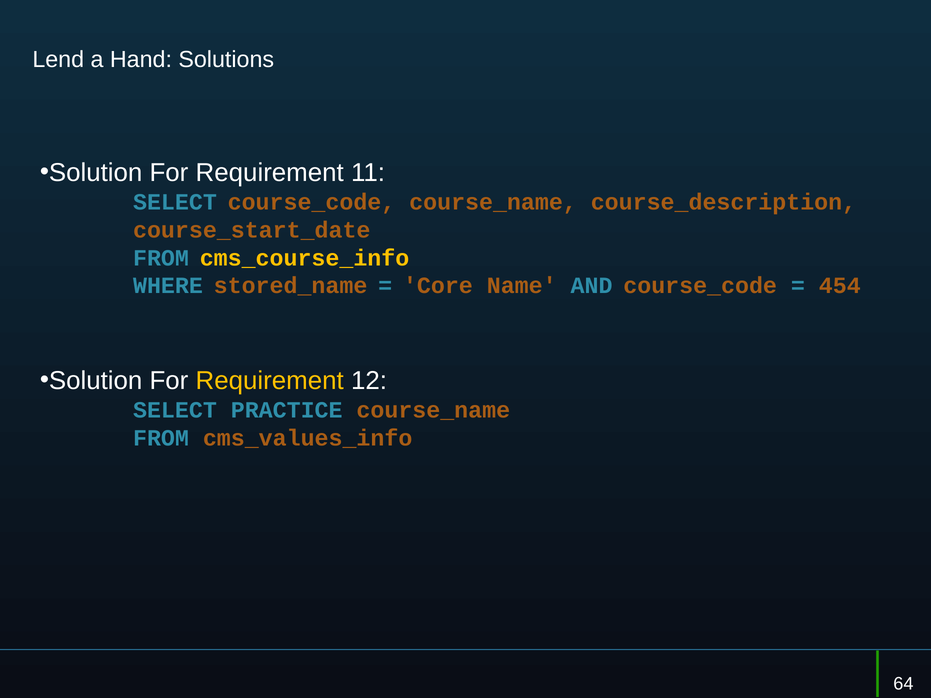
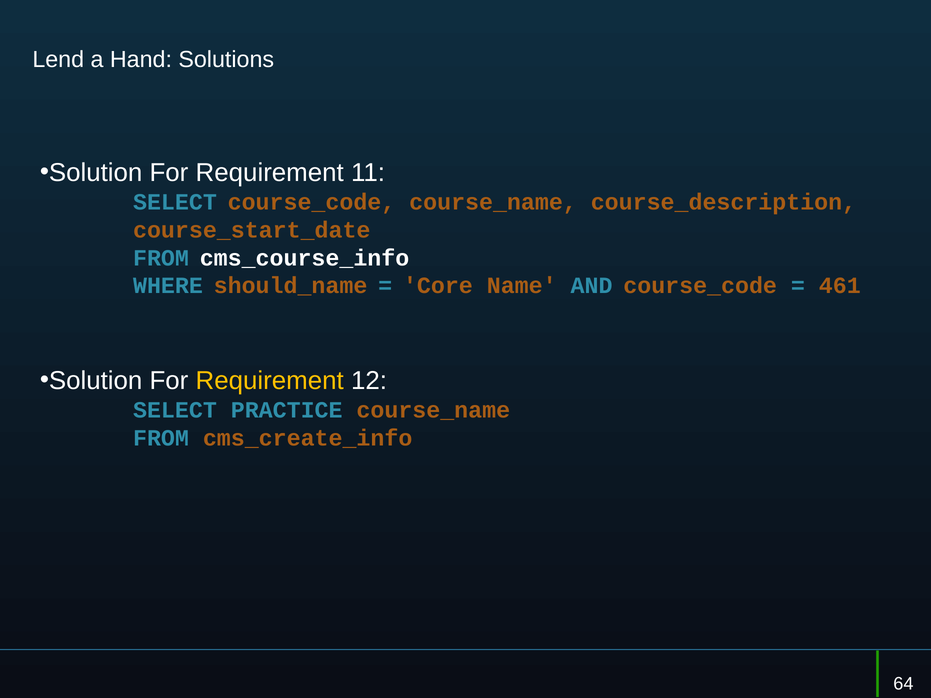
cms_course_info colour: yellow -> white
stored_name: stored_name -> should_name
454: 454 -> 461
cms_values_info: cms_values_info -> cms_create_info
